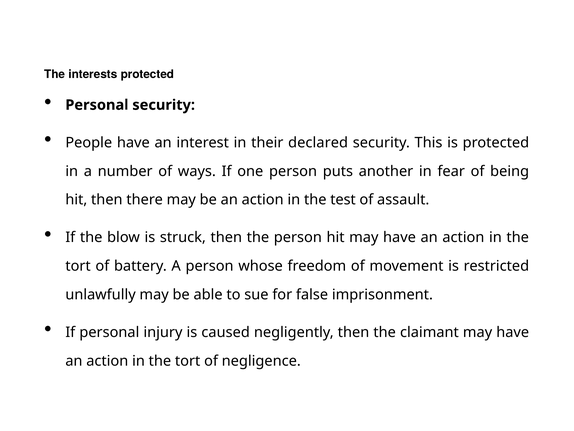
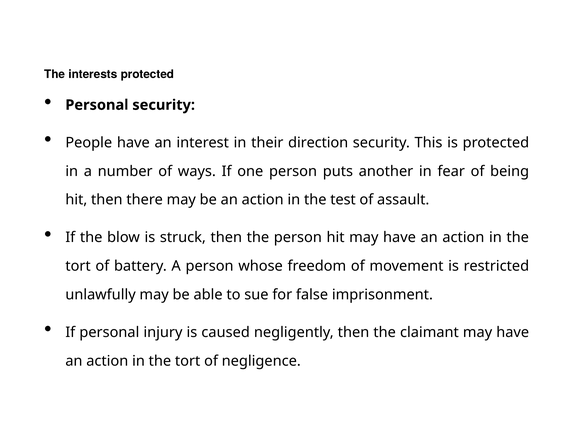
declared: declared -> direction
